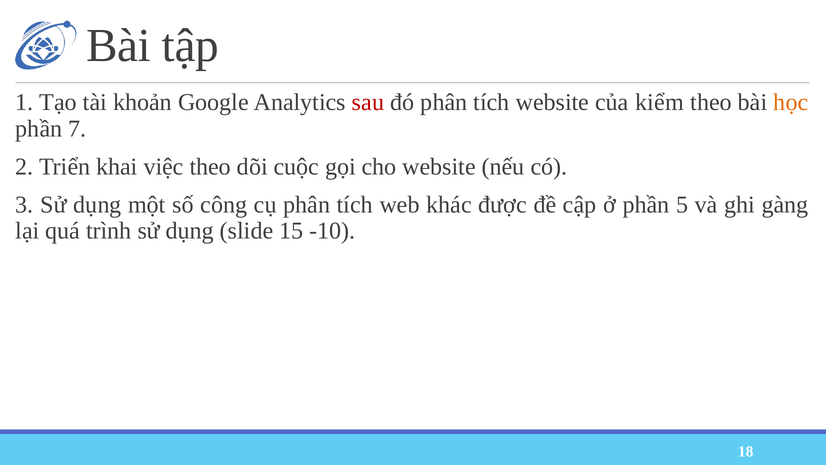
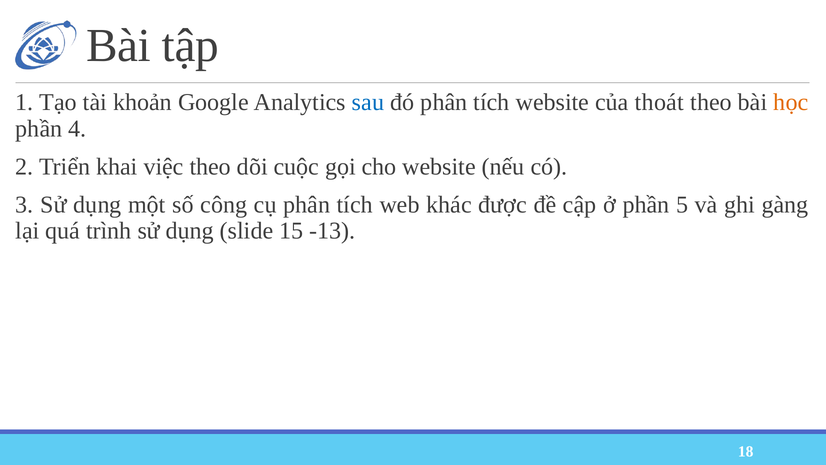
sau colour: red -> blue
kiểm: kiểm -> thoát
7: 7 -> 4
-10: -10 -> -13
